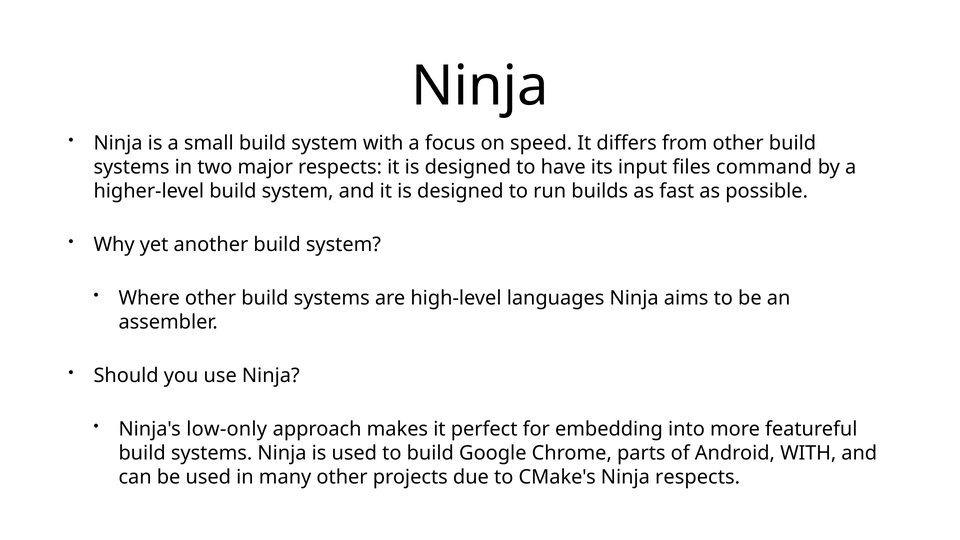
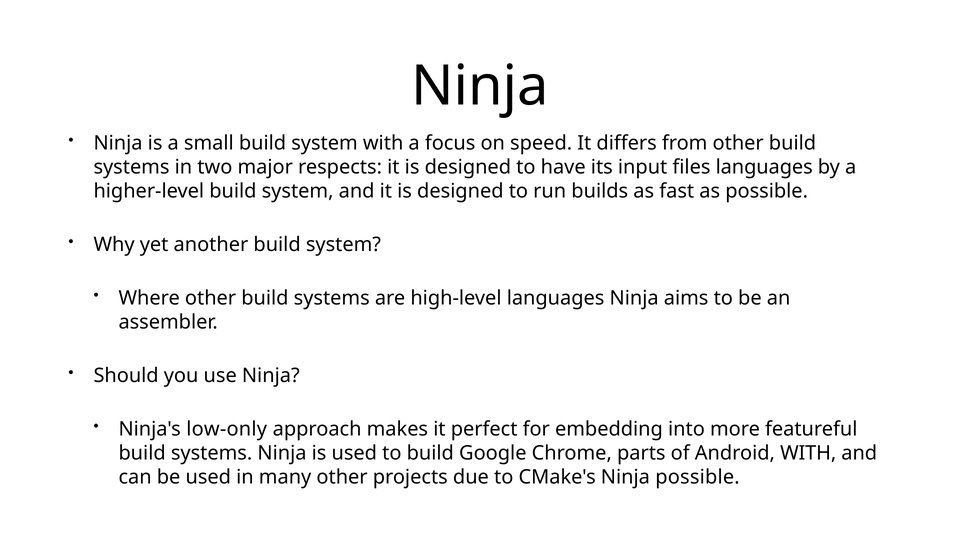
files command: command -> languages
Ninja respects: respects -> possible
